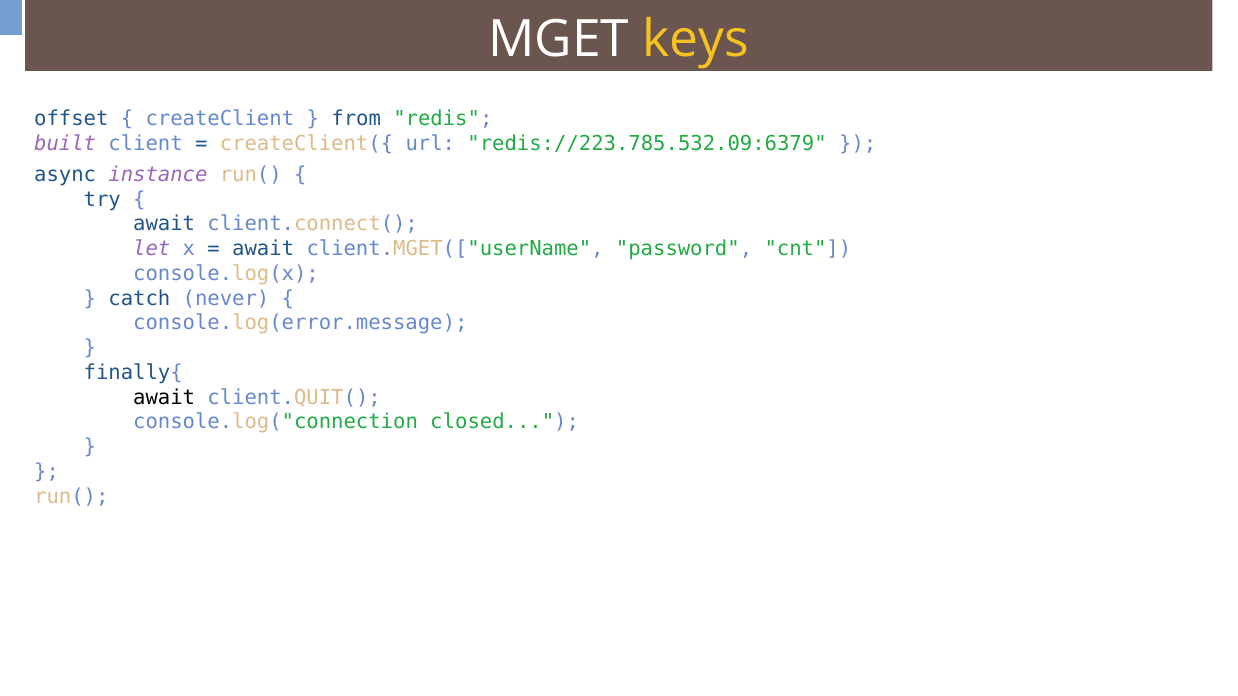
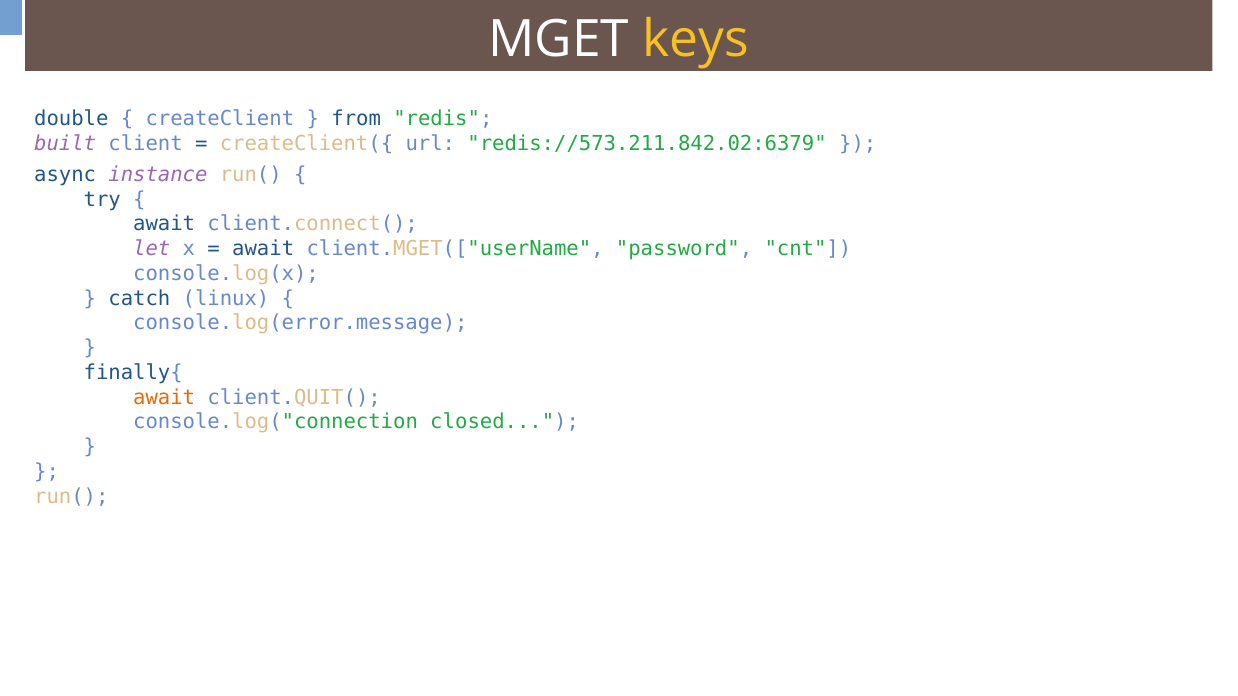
offset: offset -> double
redis://223.785.532.09:6379: redis://223.785.532.09:6379 -> redis://573.211.842.02:6379
never: never -> linux
await at (164, 397) colour: black -> orange
